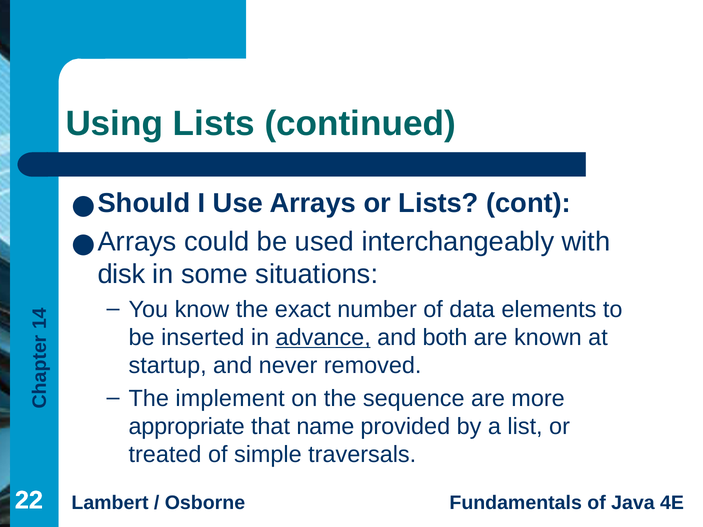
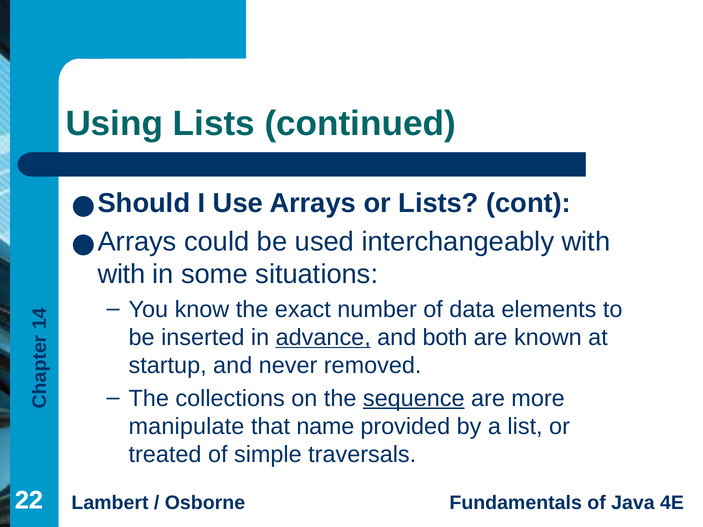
disk at (121, 275): disk -> with
implement: implement -> collections
sequence underline: none -> present
appropriate: appropriate -> manipulate
